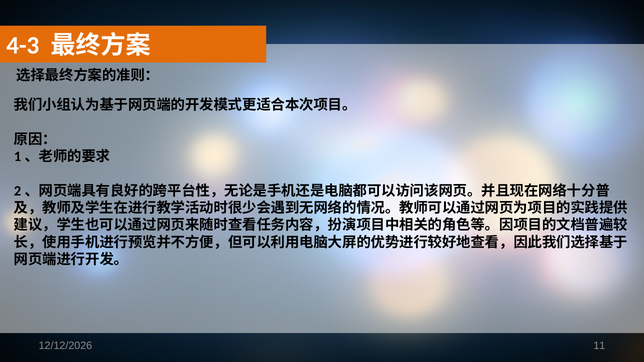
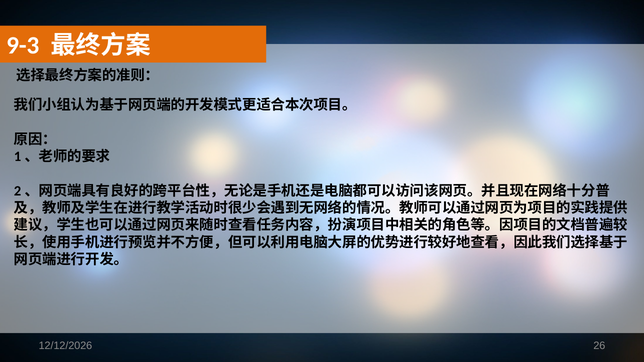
4-3: 4-3 -> 9-3
11: 11 -> 26
